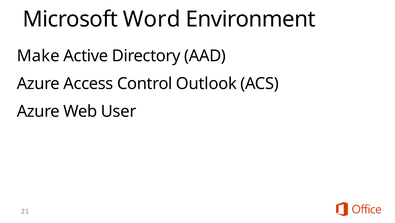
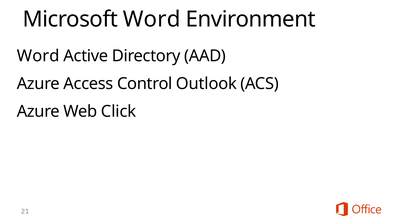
Make at (38, 56): Make -> Word
User: User -> Click
